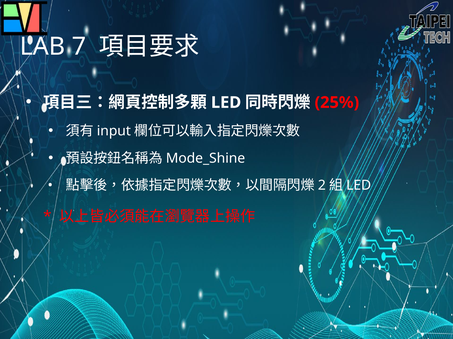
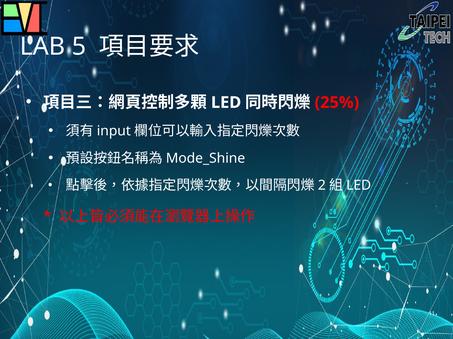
7: 7 -> 5
